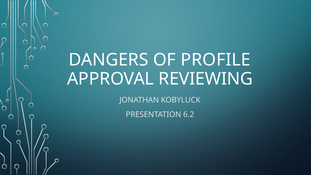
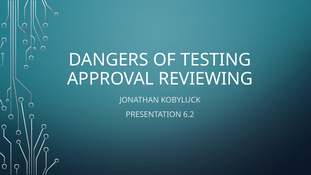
PROFILE: PROFILE -> TESTING
